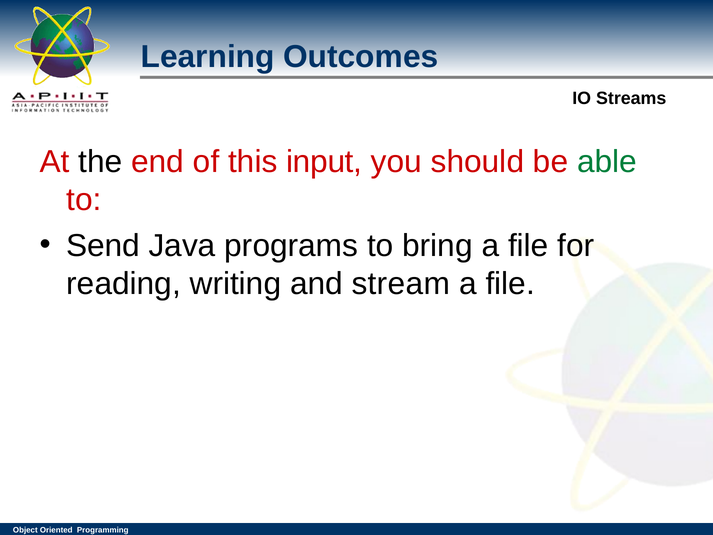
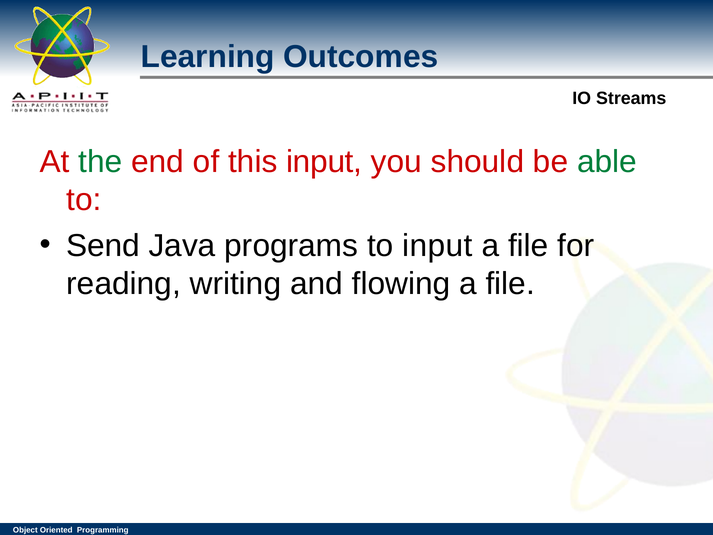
the colour: black -> green
to bring: bring -> input
stream: stream -> flowing
